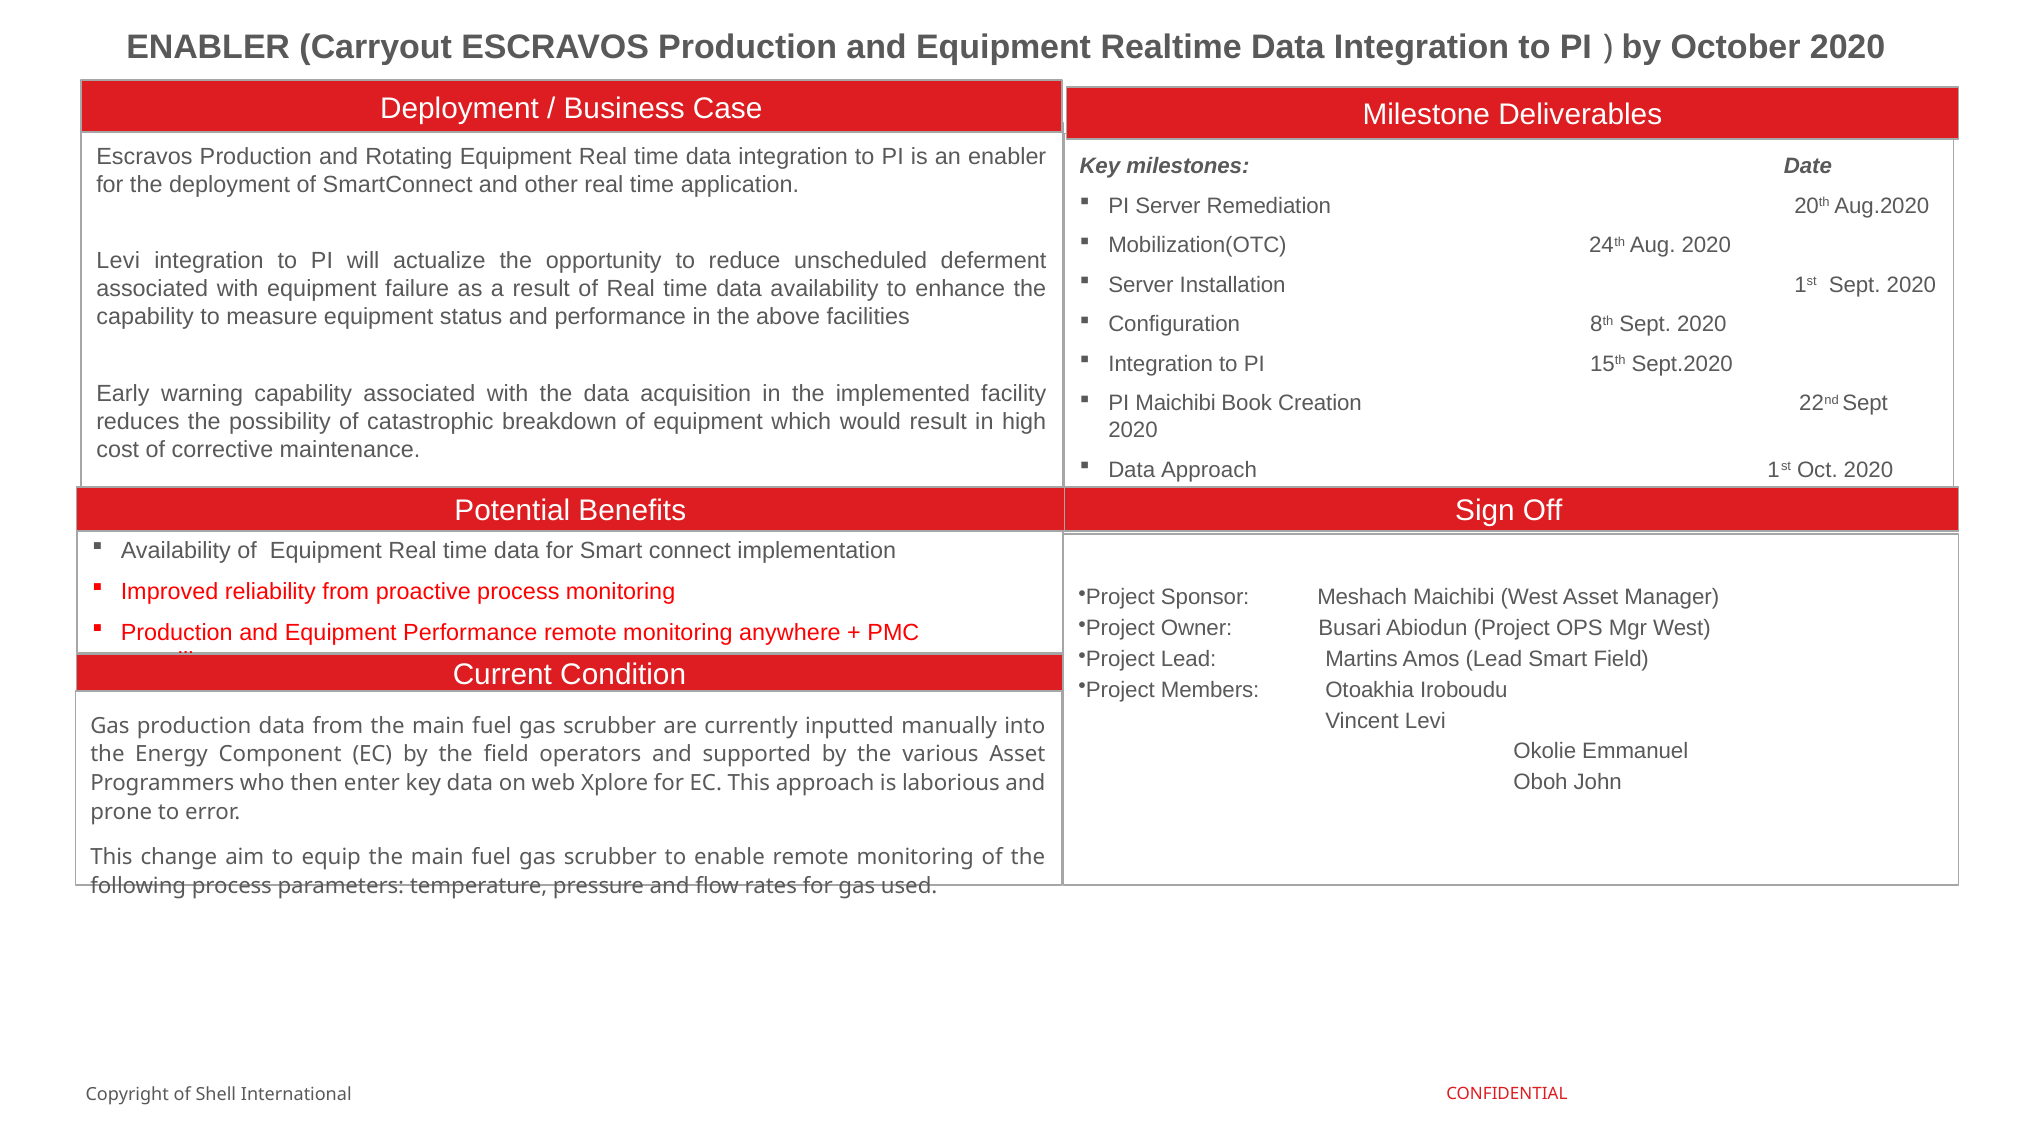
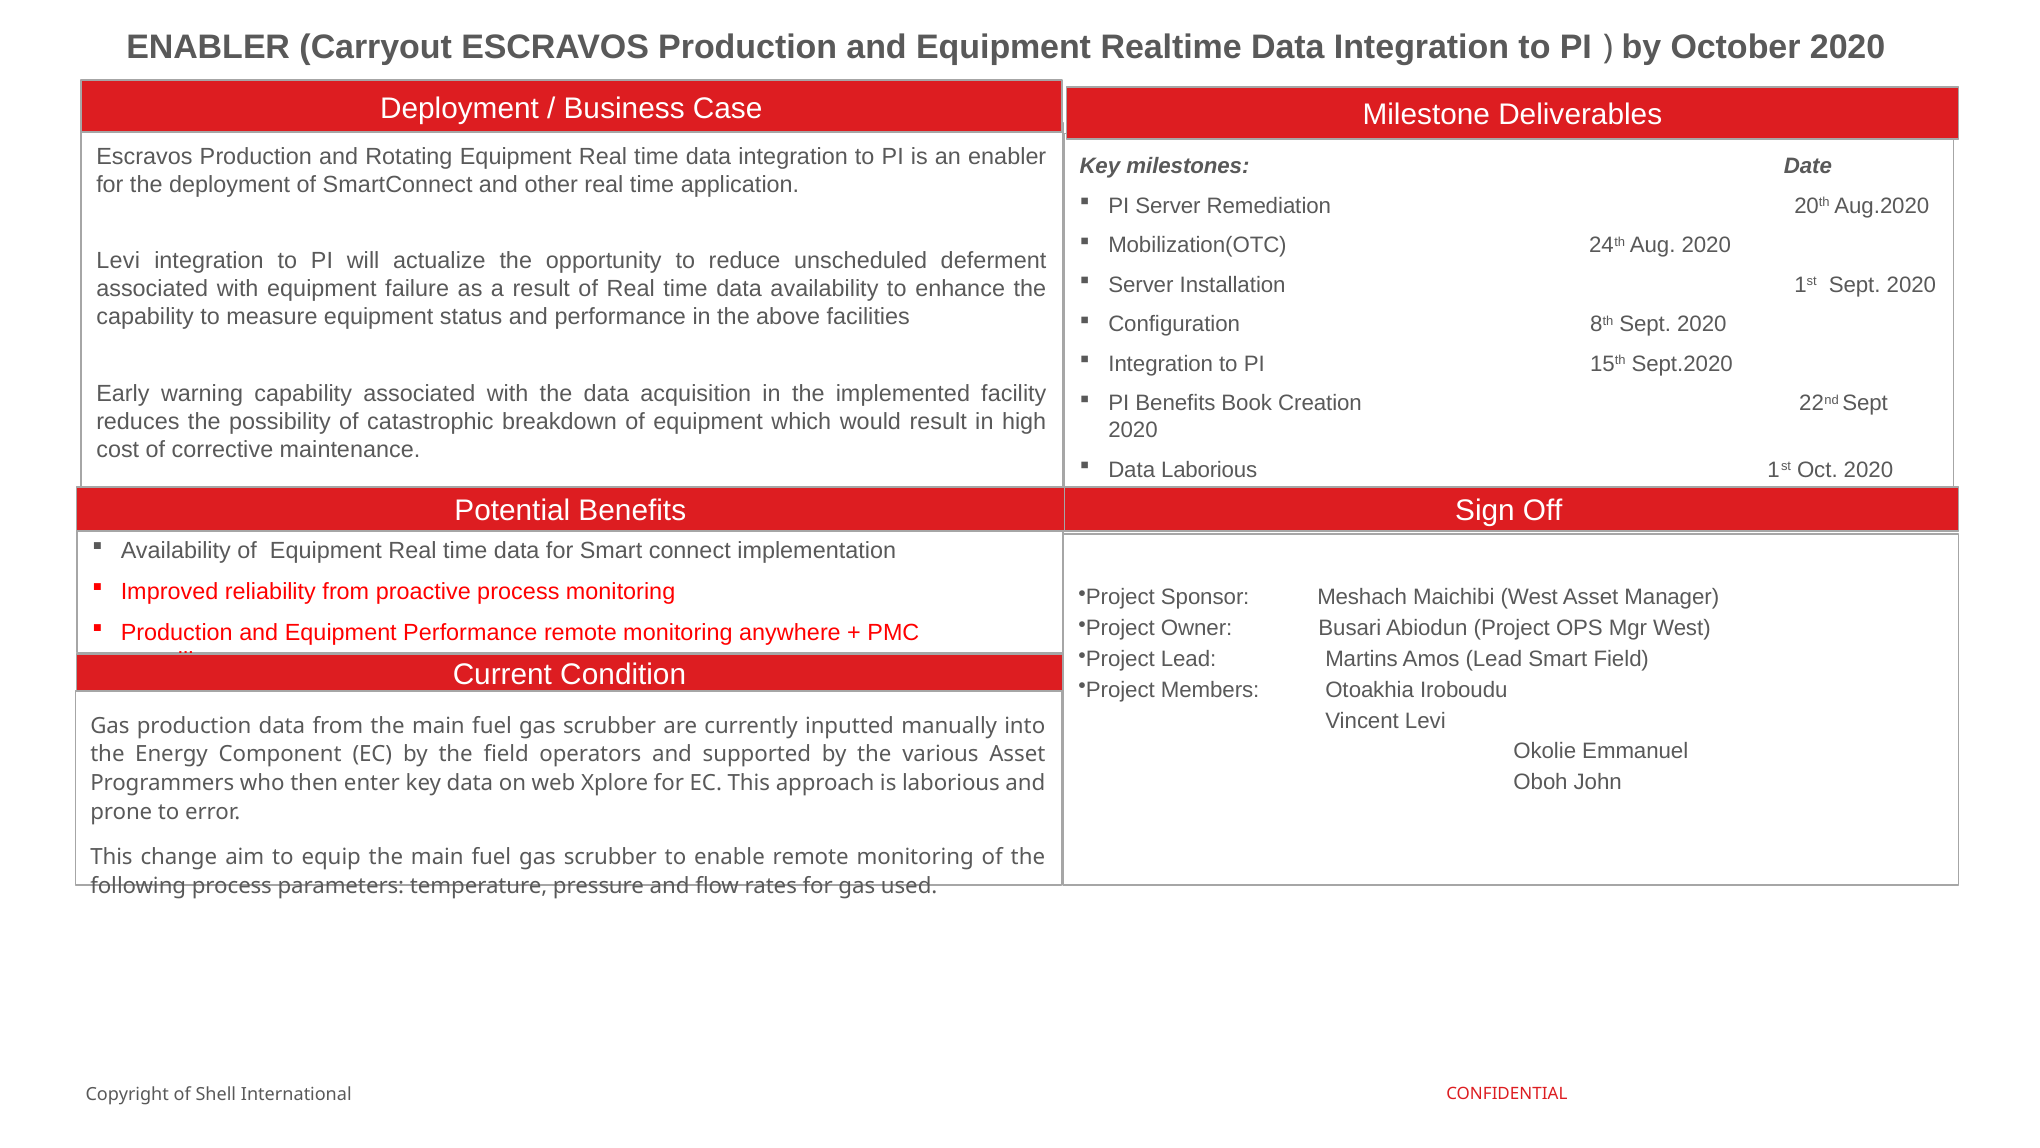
PI Maichibi: Maichibi -> Benefits
Data Approach: Approach -> Laborious
